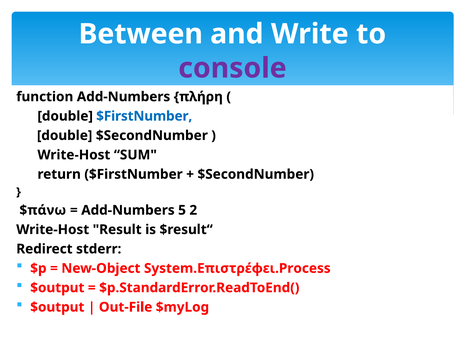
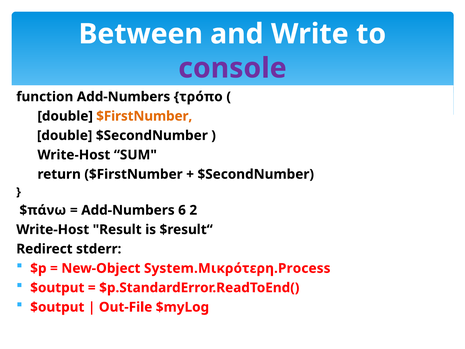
πλήρη: πλήρη -> τρόπο
$FirstNumber at (144, 116) colour: blue -> orange
5: 5 -> 6
System.Επιστρέφει.Process: System.Επιστρέφει.Process -> System.Μικρότερη.Process
